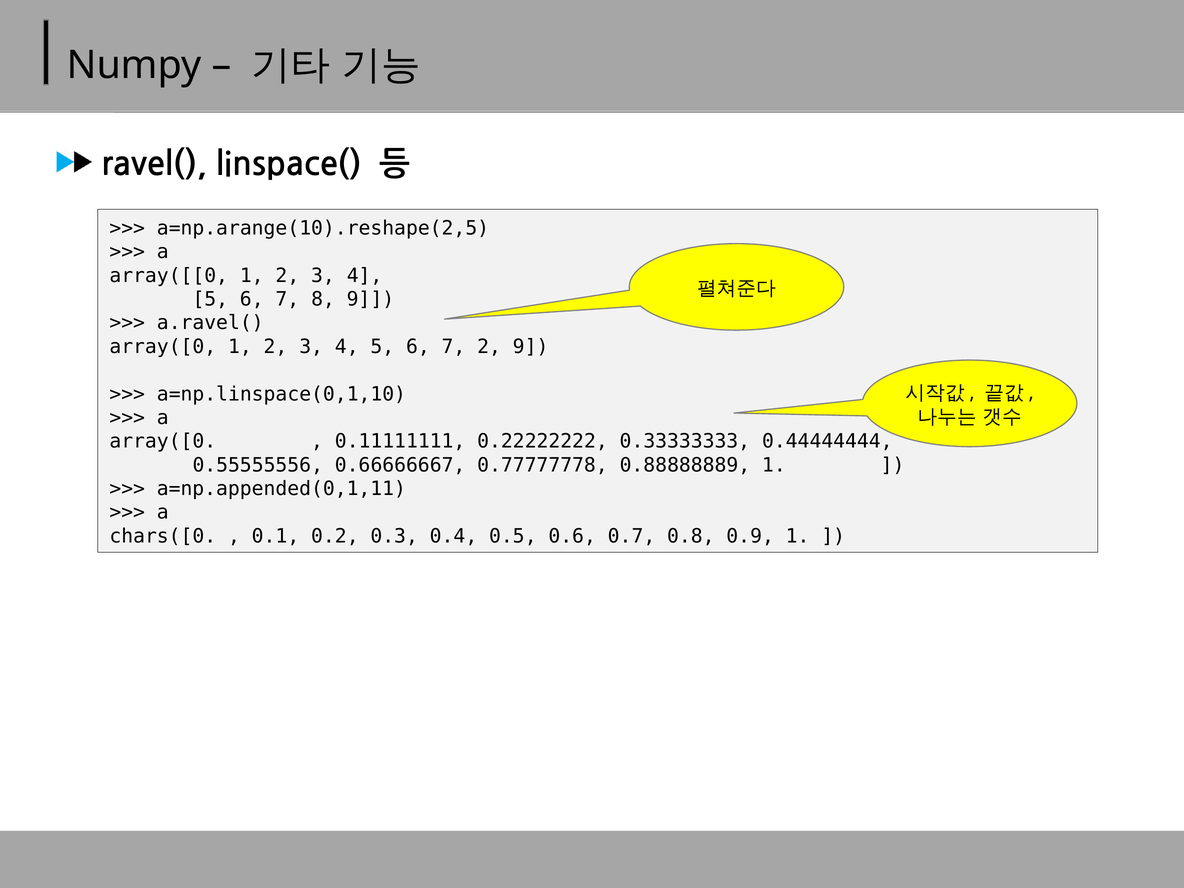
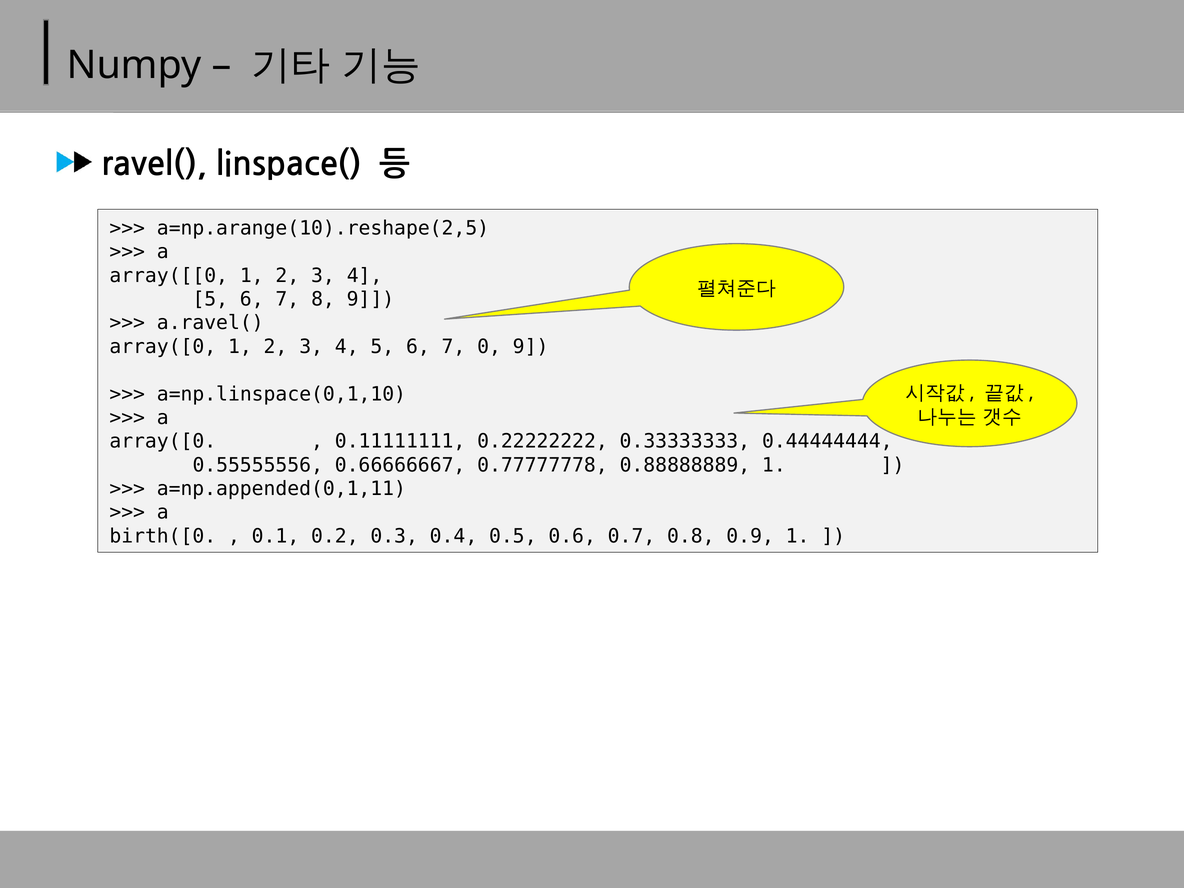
7 2: 2 -> 0
chars([0: chars([0 -> birth([0
